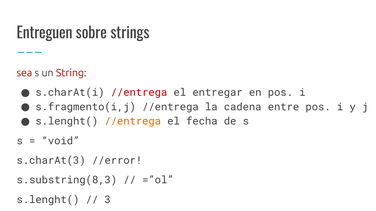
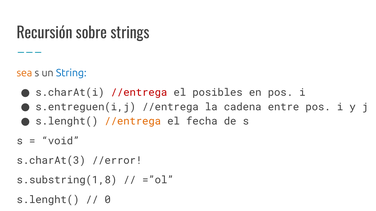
Entreguen: Entreguen -> Recursión
sea colour: red -> orange
String colour: red -> blue
entregar: entregar -> posibles
s.fragmento(i,j: s.fragmento(i,j -> s.entreguen(i,j
s.substring(8,3: s.substring(8,3 -> s.substring(1,8
3: 3 -> 0
